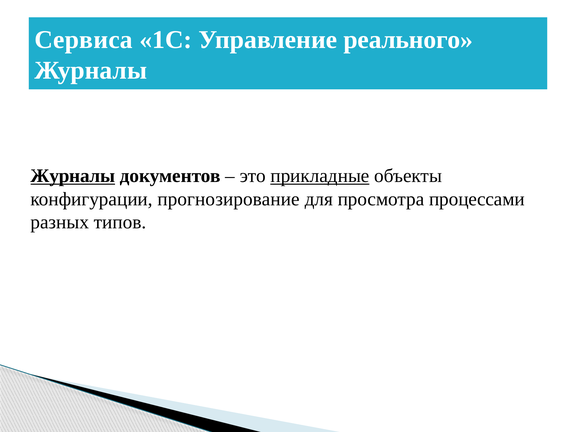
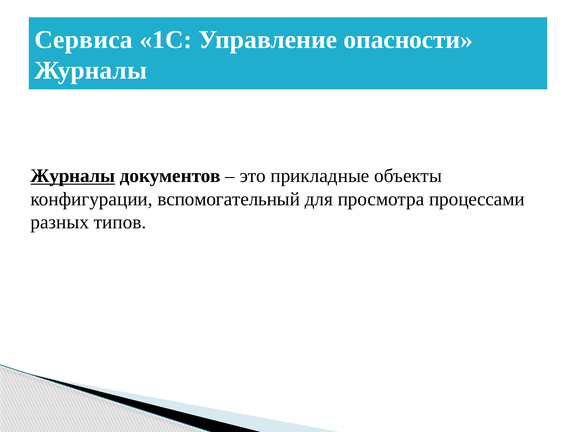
реального: реального -> опасности
прикладные underline: present -> none
прогнозирование: прогнозирование -> вспомогательный
